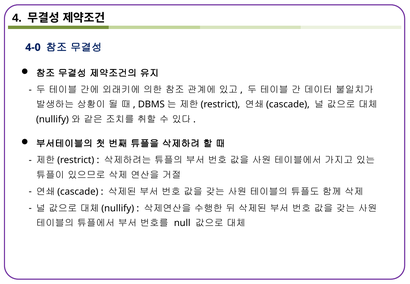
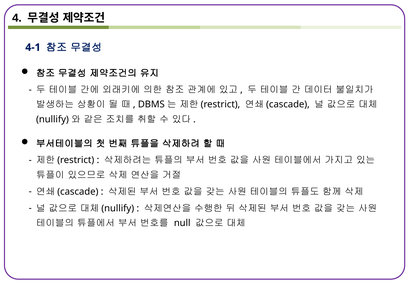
4-0: 4-0 -> 4-1
